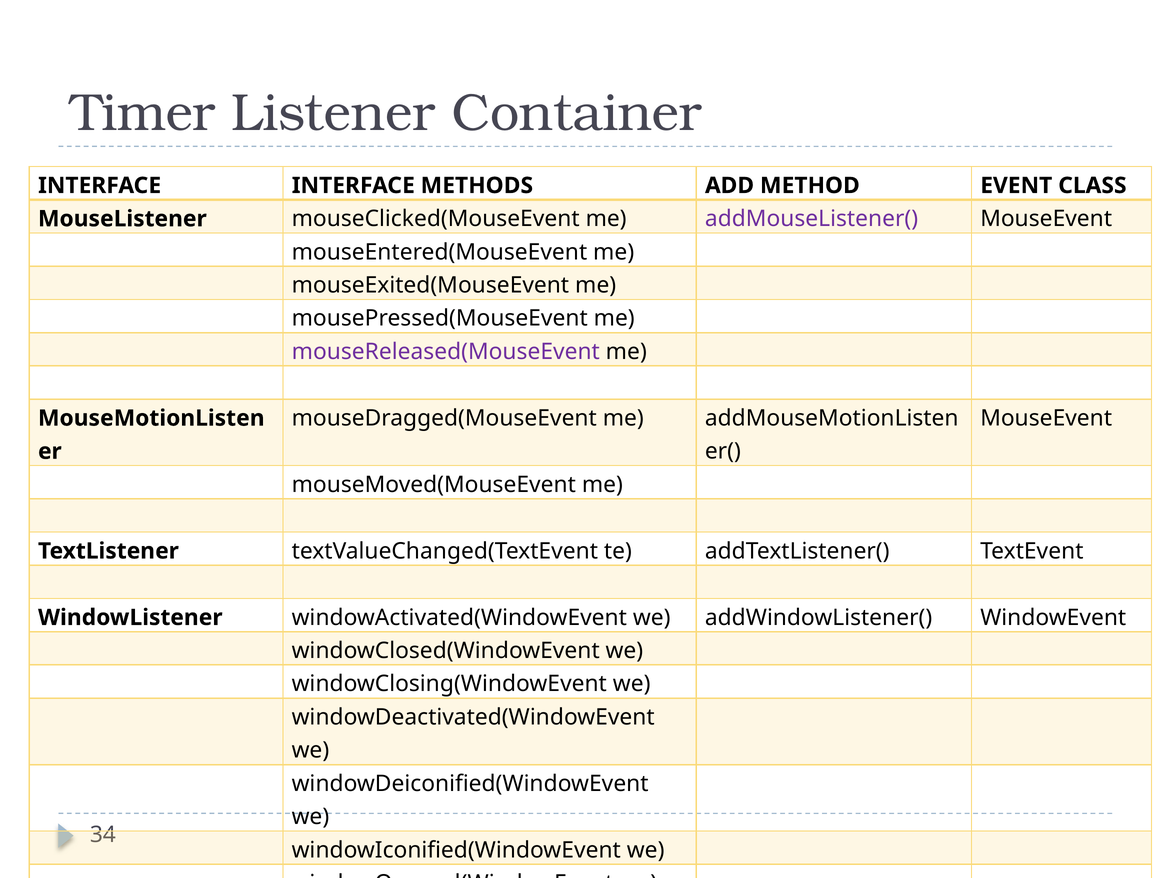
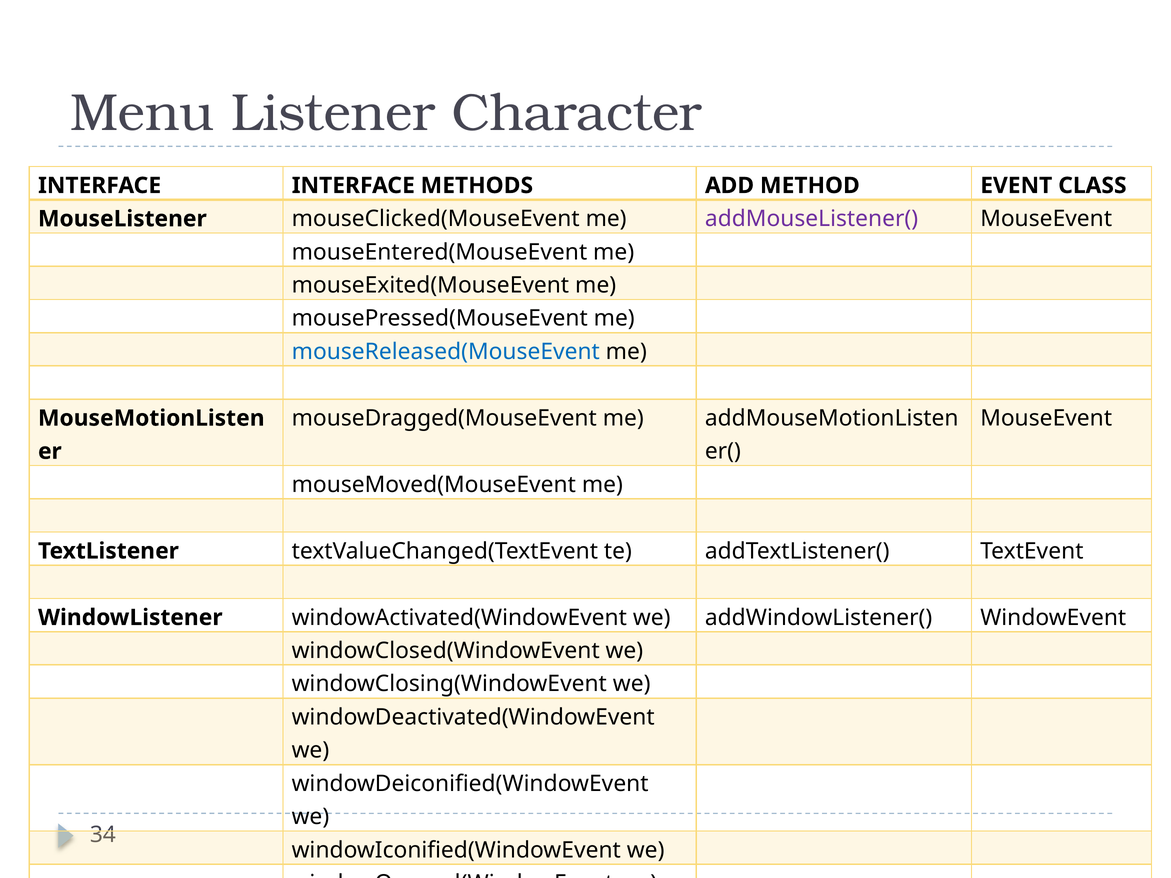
Timer: Timer -> Menu
Container: Container -> Character
mouseReleased(MouseEvent colour: purple -> blue
